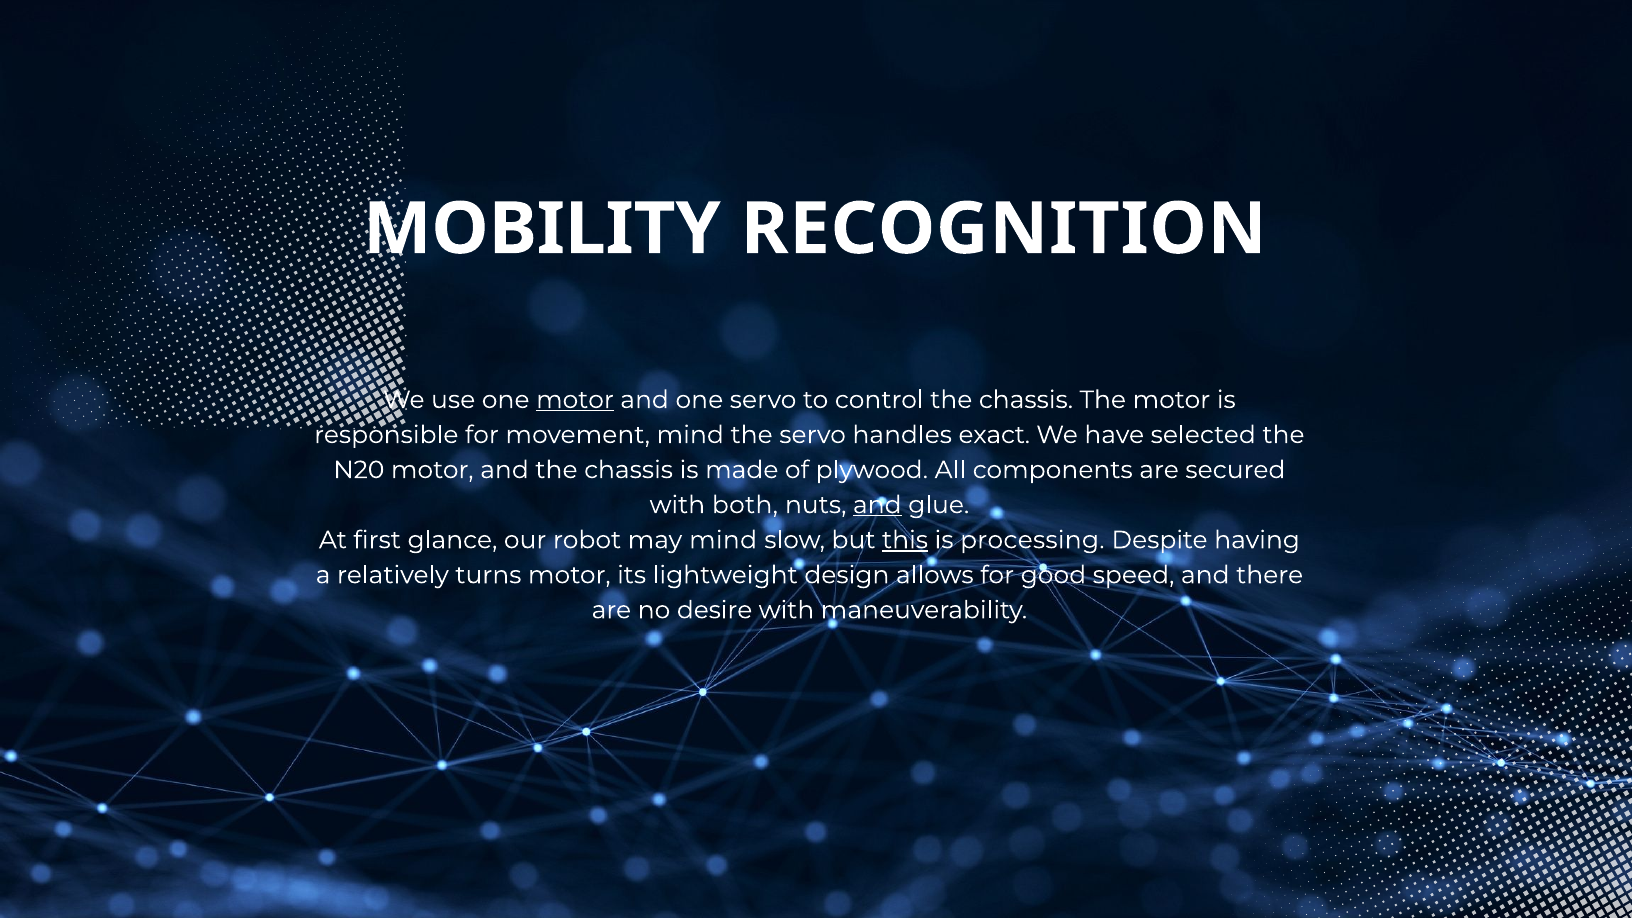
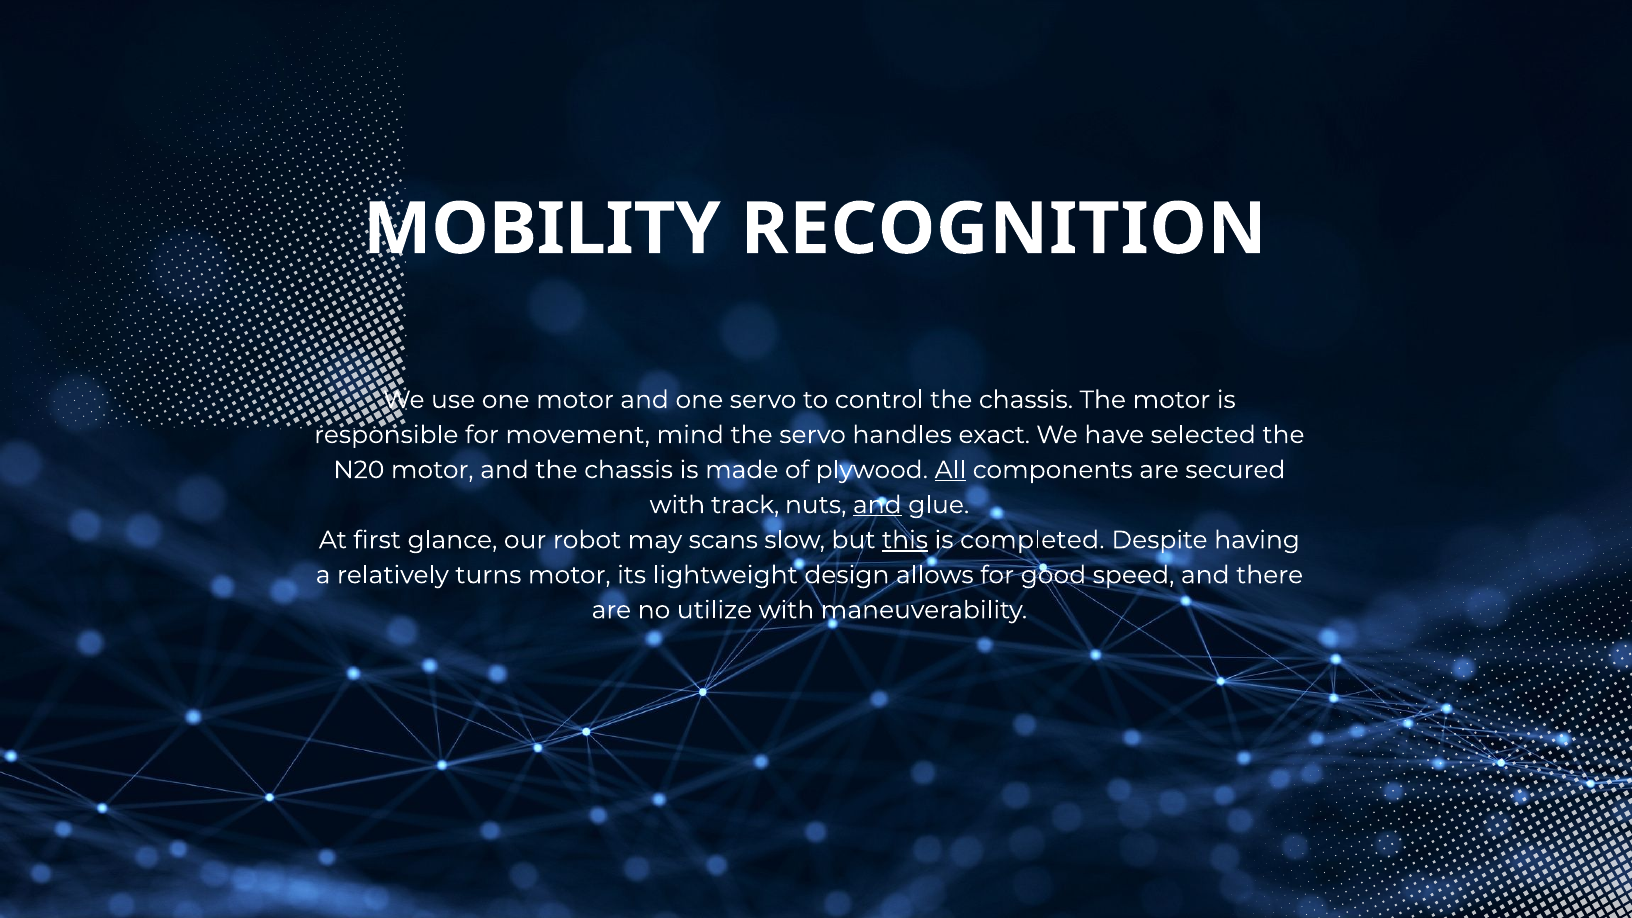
motor at (575, 400) underline: present -> none
All underline: none -> present
both: both -> track
may mind: mind -> scans
processing: processing -> completed
desire: desire -> utilize
